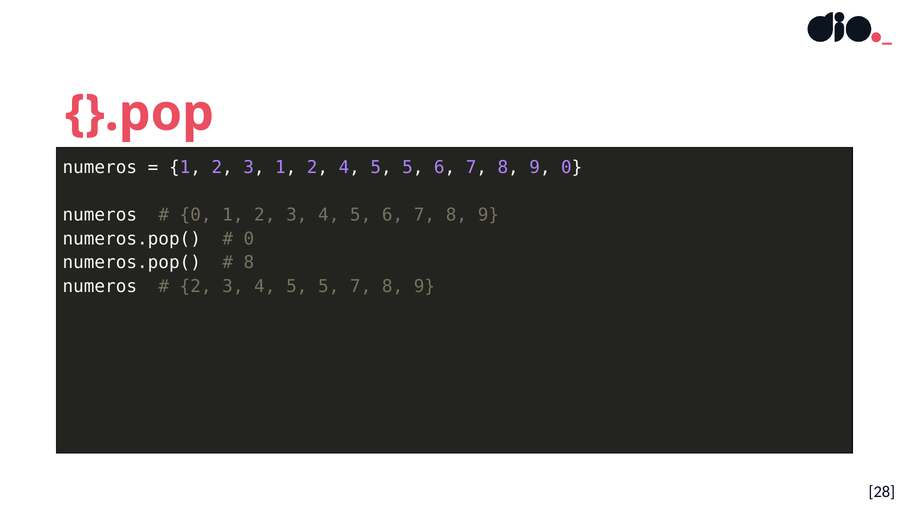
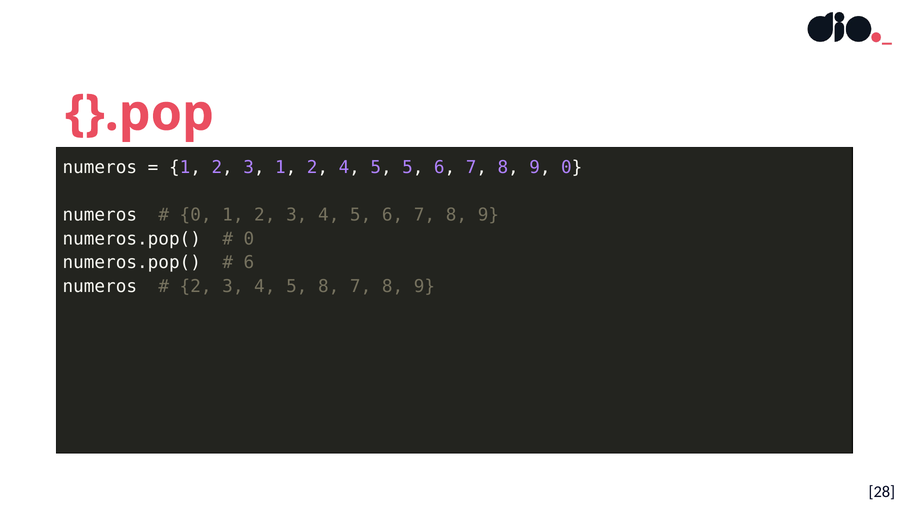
8 at (249, 263): 8 -> 6
3 4 5 5: 5 -> 8
